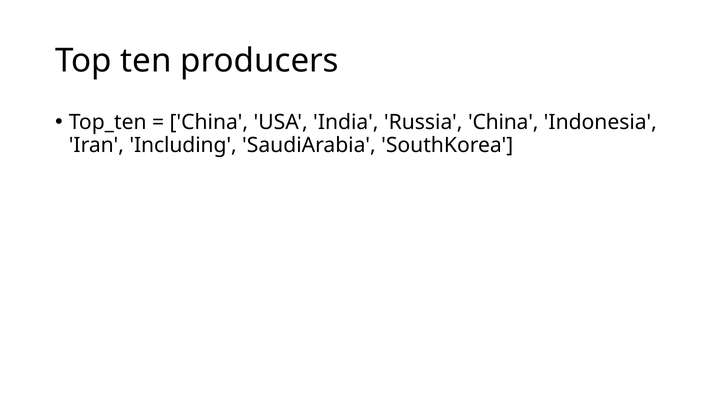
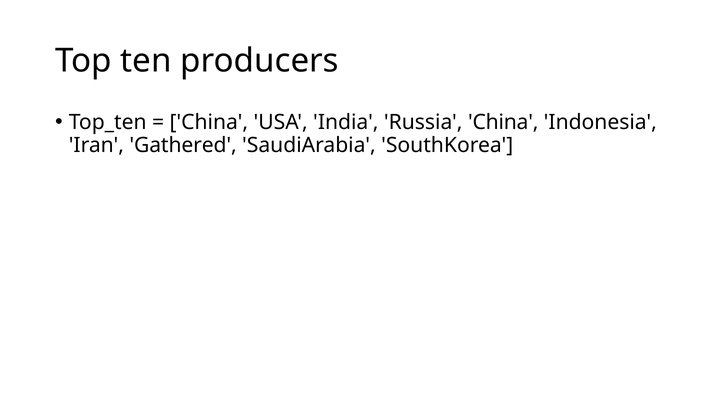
Including: Including -> Gathered
